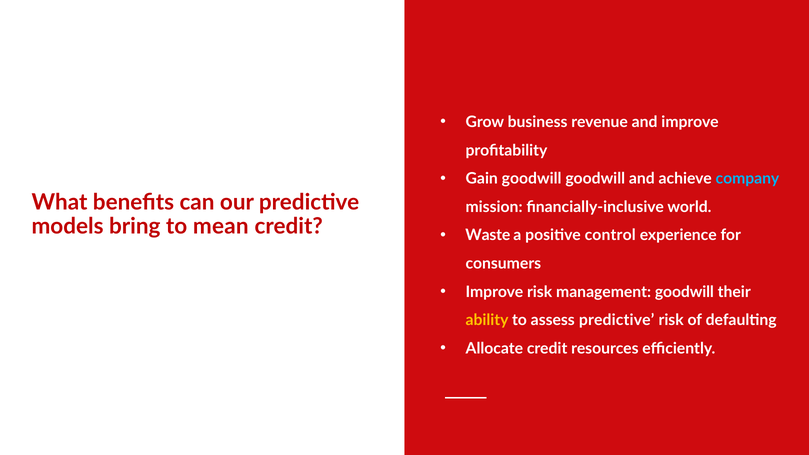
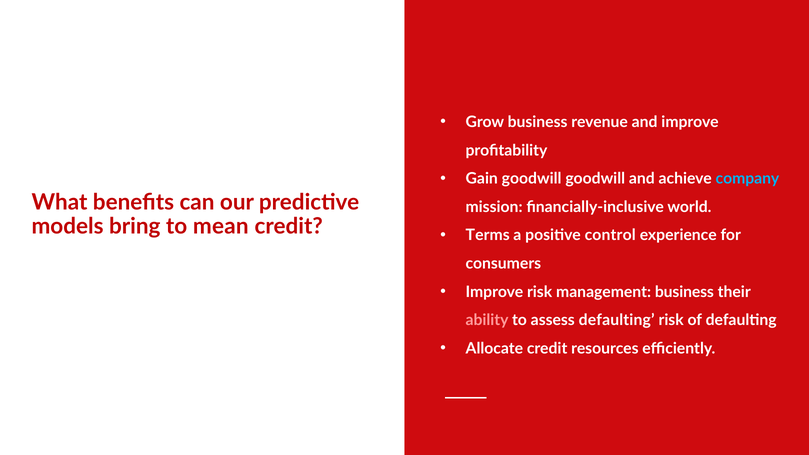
Waste: Waste -> Terms
management goodwill: goodwill -> business
ability colour: yellow -> pink
assess predictive: predictive -> defaulting
